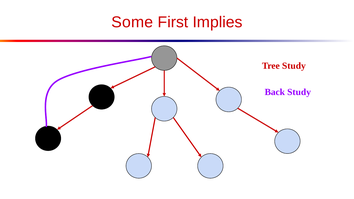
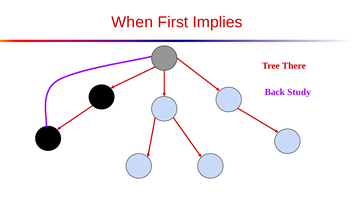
Some: Some -> When
Tree Study: Study -> There
